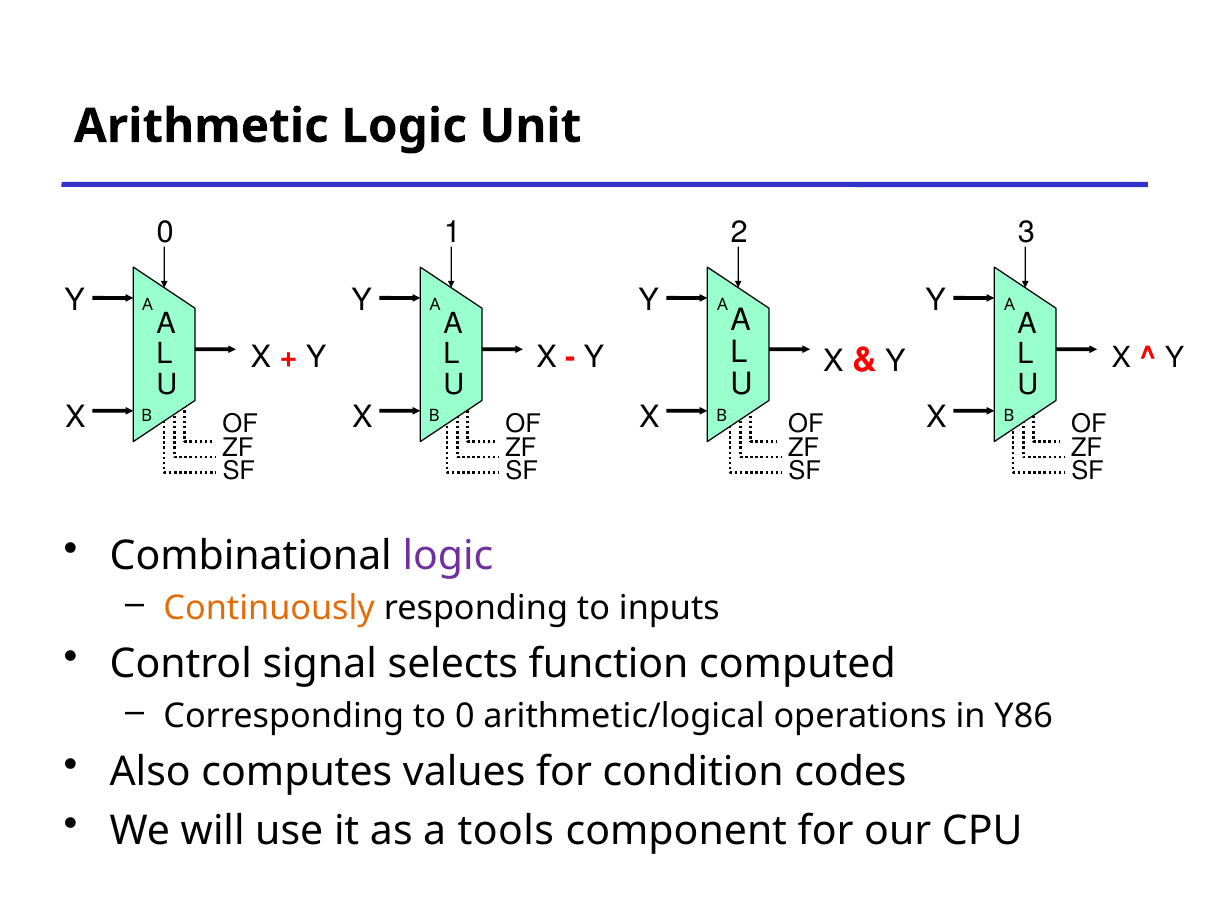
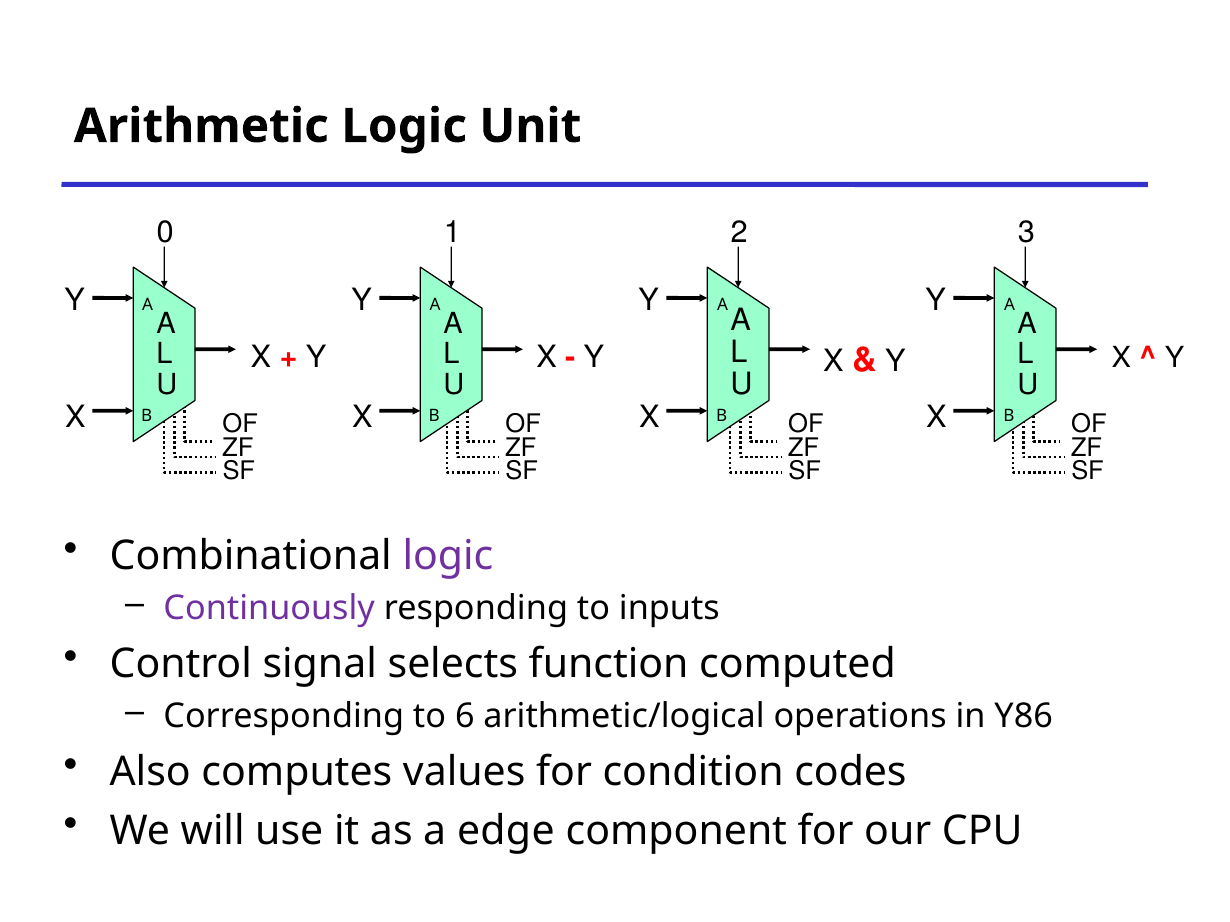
Continuously colour: orange -> purple
to 0: 0 -> 6
tools: tools -> edge
